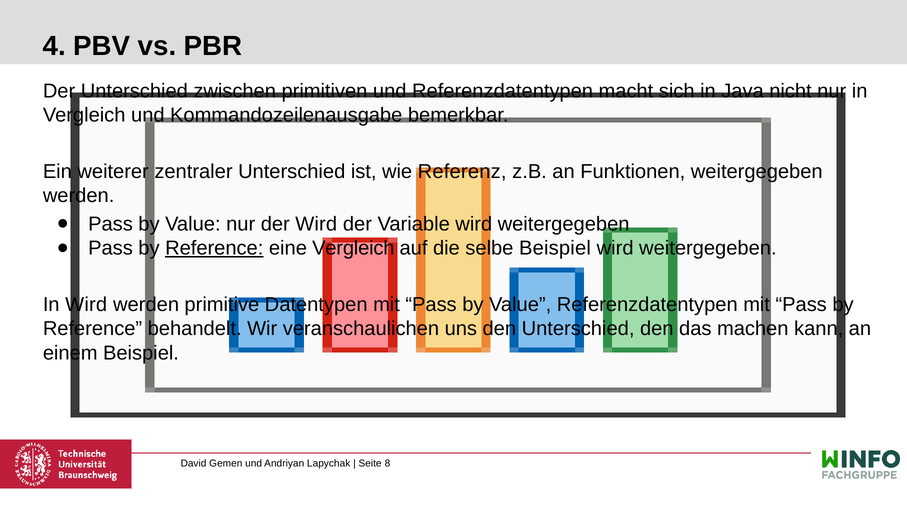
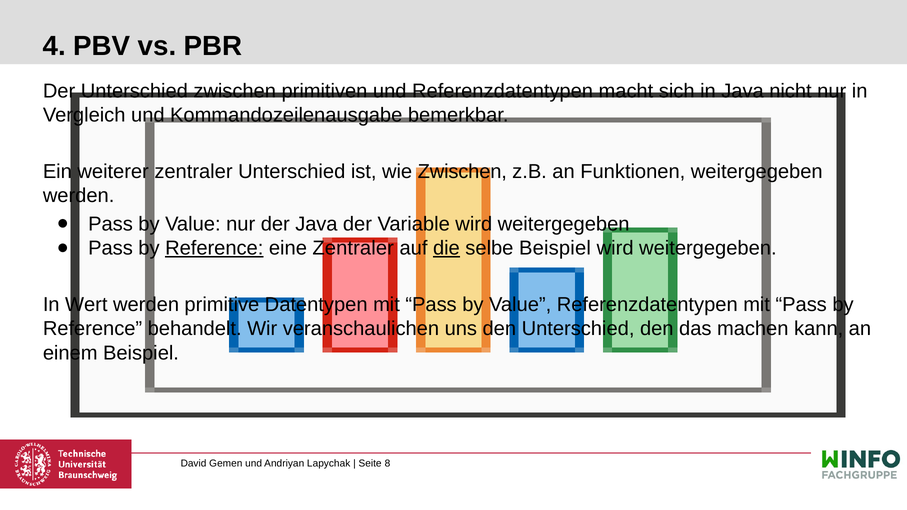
wie Referenz: Referenz -> Zwischen
der Wird: Wird -> Java
eine Vergleich: Vergleich -> Zentraler
die underline: none -> present
In Wird: Wird -> Wert
